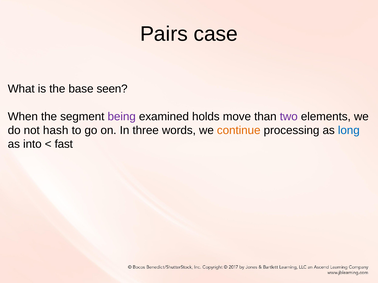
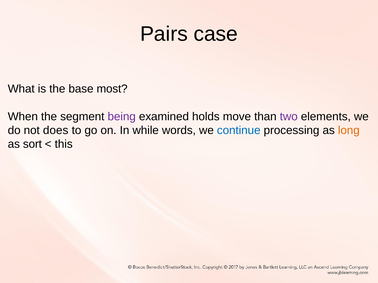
seen: seen -> most
hash: hash -> does
three: three -> while
continue colour: orange -> blue
long colour: blue -> orange
into: into -> sort
fast: fast -> this
